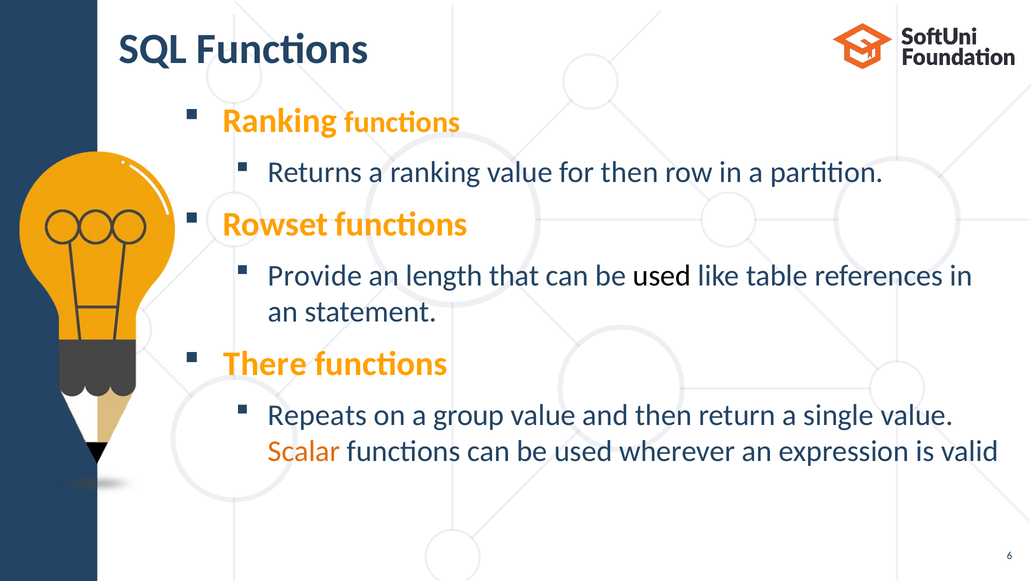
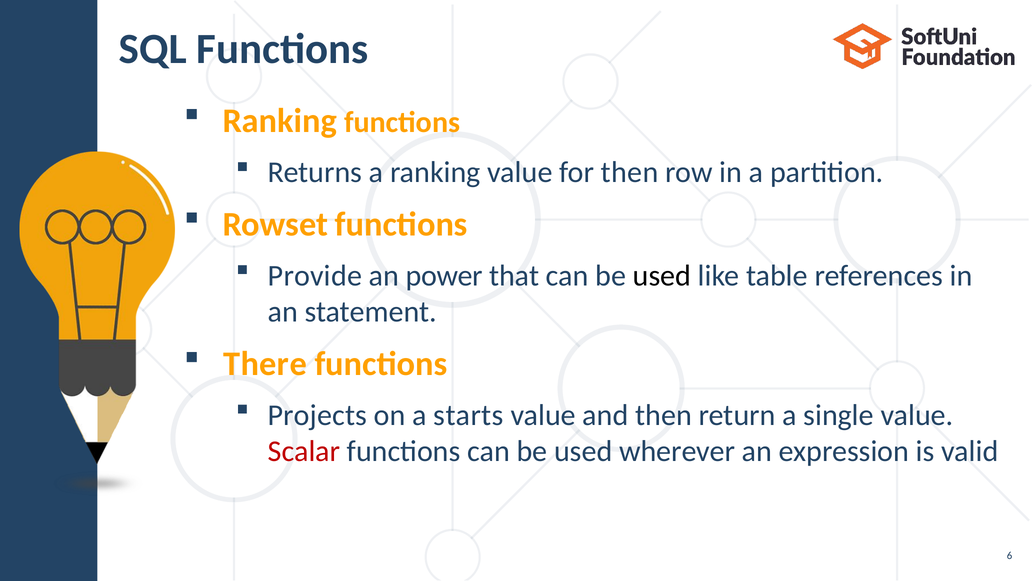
length: length -> power
Repeats: Repeats -> Projects
group: group -> starts
Scalar colour: orange -> red
